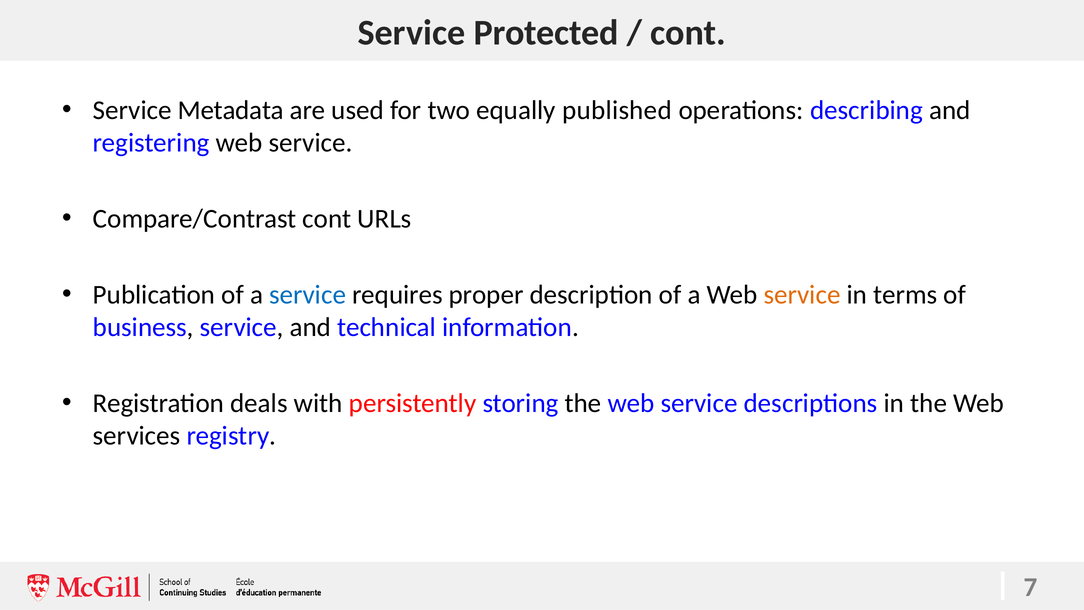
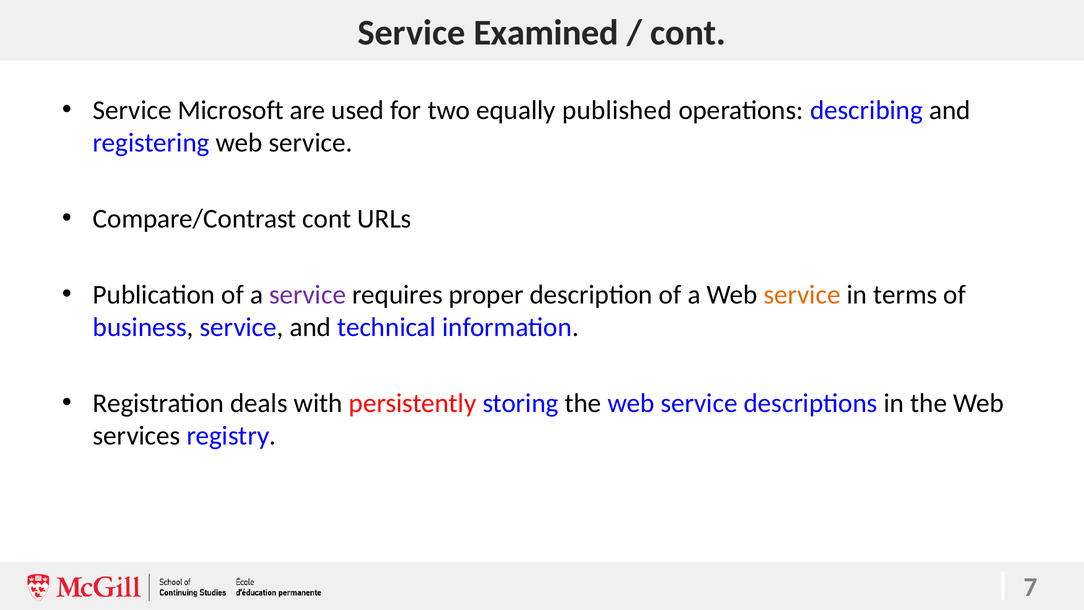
Protected: Protected -> Examined
Metadata: Metadata -> Microsoft
service at (308, 295) colour: blue -> purple
